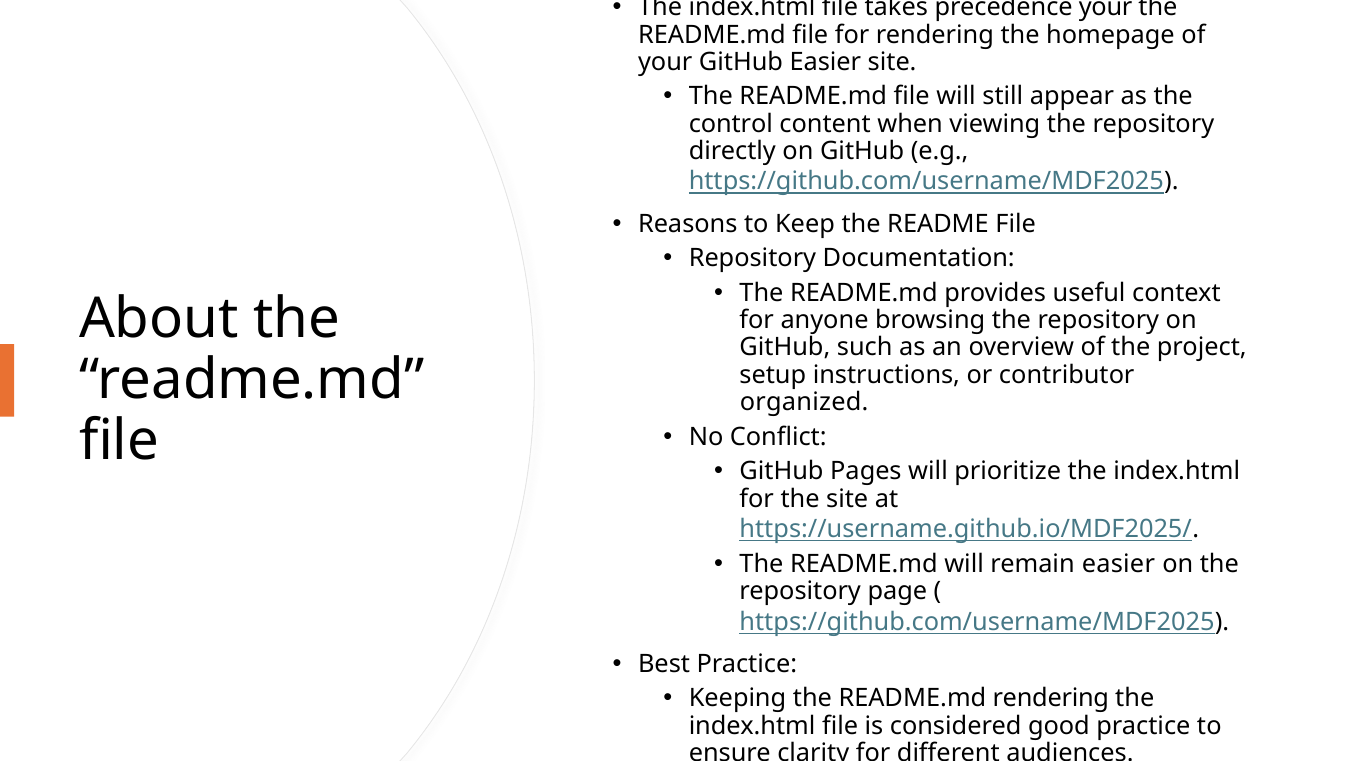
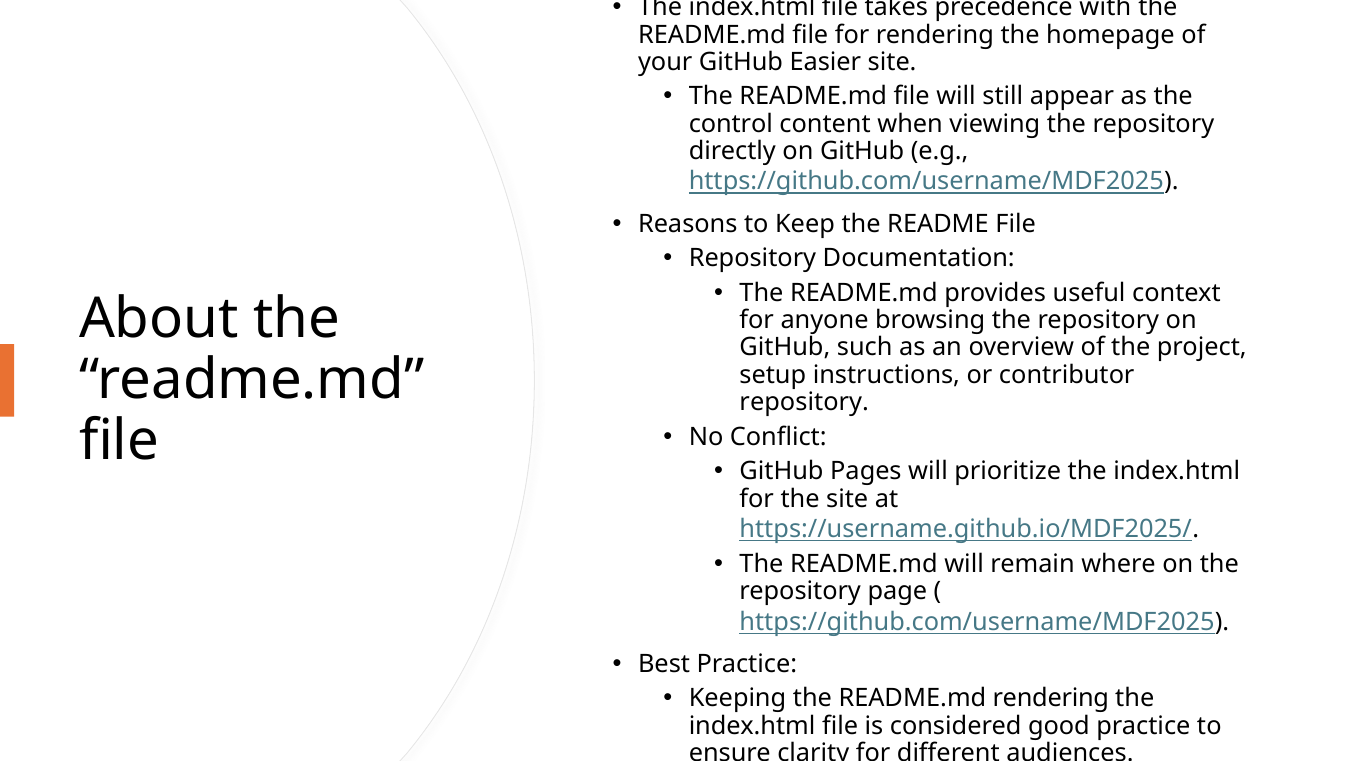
precedence your: your -> with
organized at (804, 402): organized -> repository
remain easier: easier -> where
